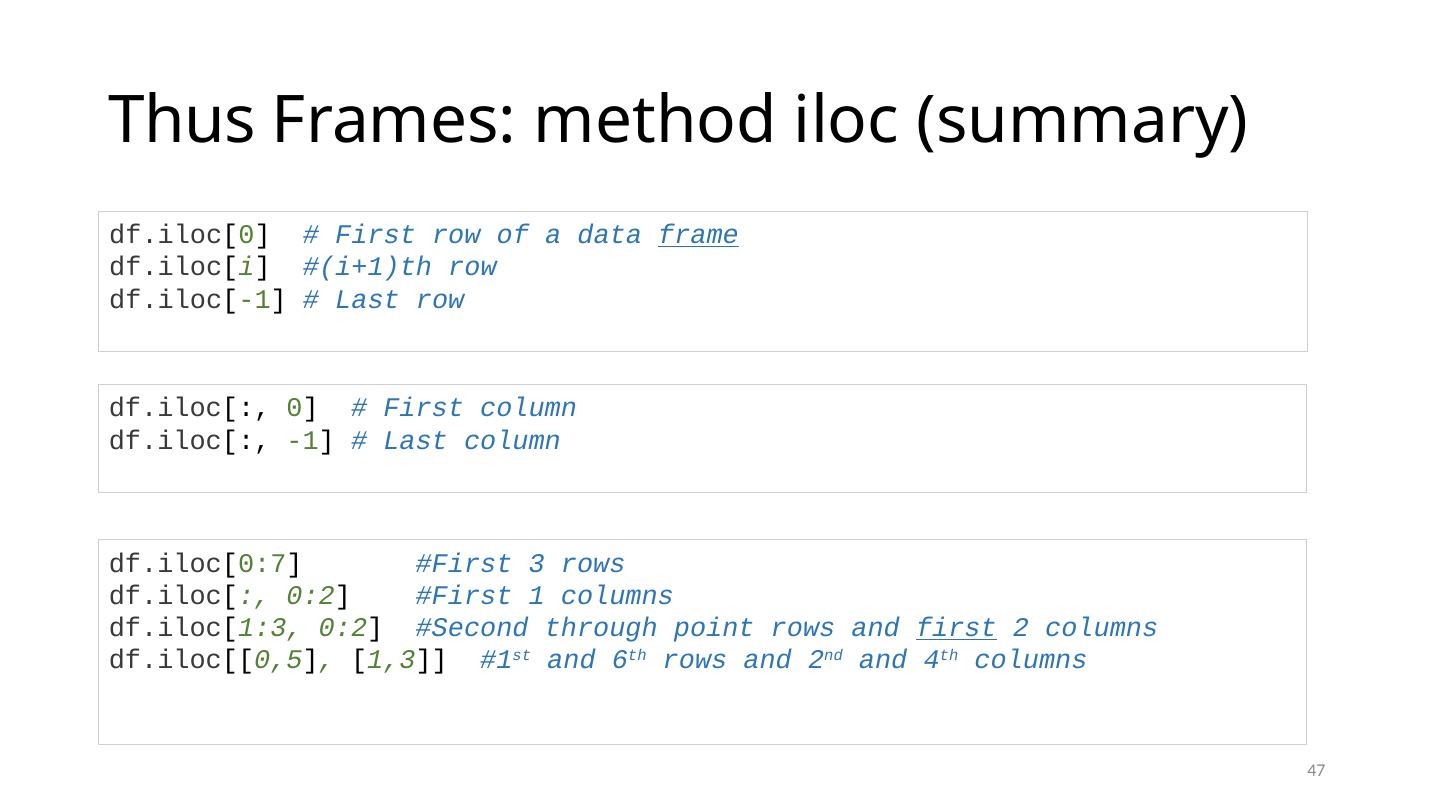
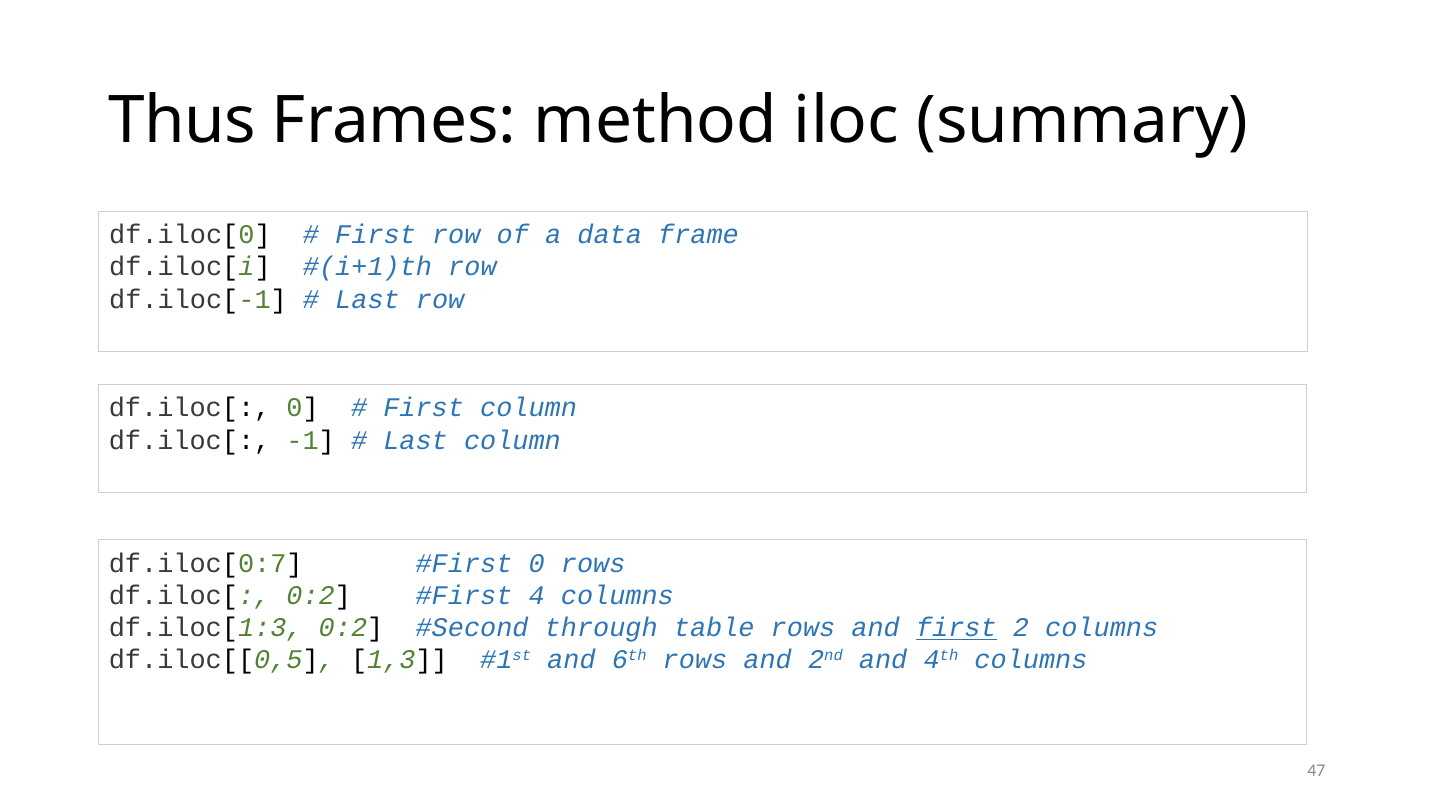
frame underline: present -> none
3 at (537, 563): 3 -> 0
1: 1 -> 4
point: point -> table
